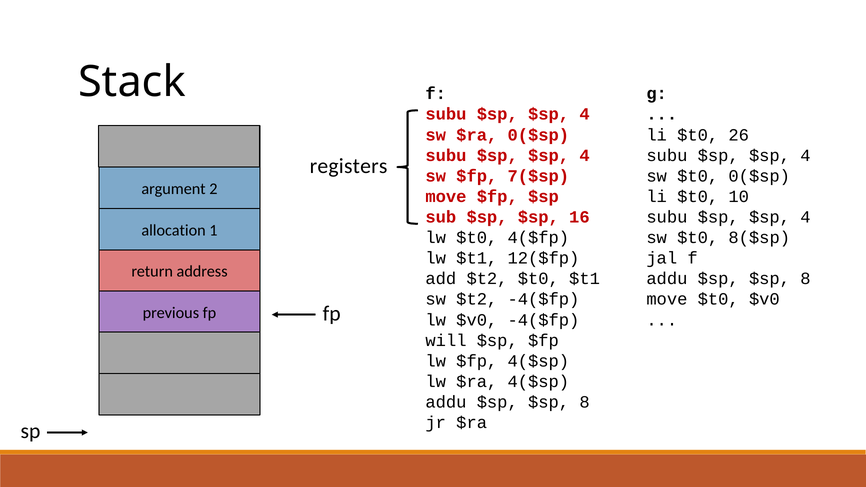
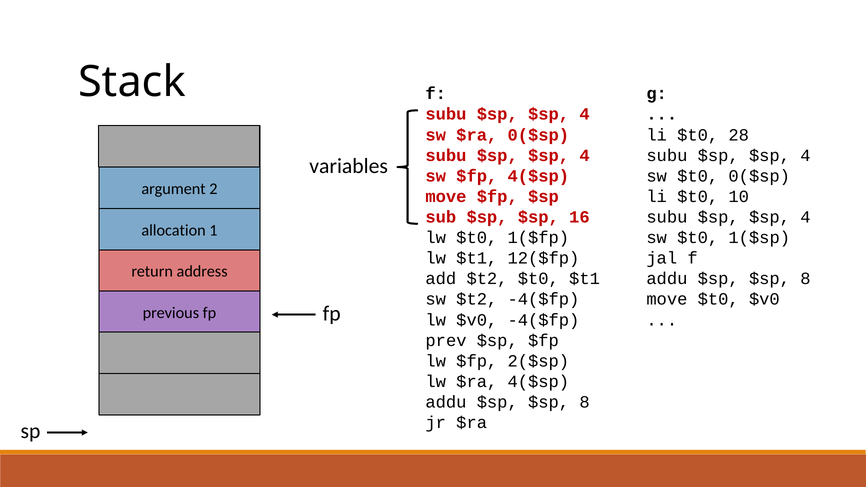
26: 26 -> 28
registers: registers -> variables
$fp 7($sp: 7($sp -> 4($sp
4($fp: 4($fp -> 1($fp
8($sp: 8($sp -> 1($sp
will: will -> prev
$fp 4($sp: 4($sp -> 2($sp
